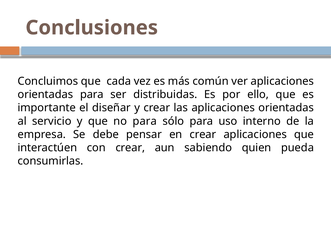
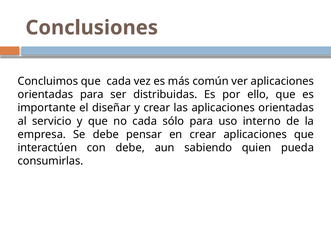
no para: para -> cada
con crear: crear -> debe
